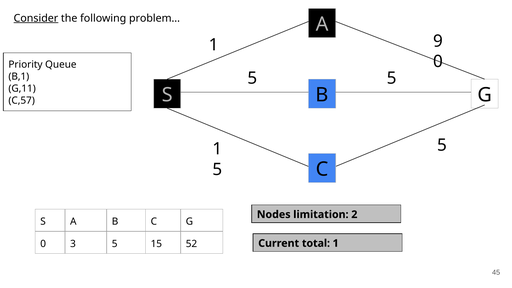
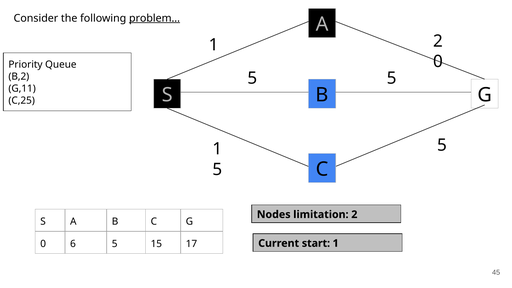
Consider underline: present -> none
problem… underline: none -> present
1 9: 9 -> 2
B,1: B,1 -> B,2
C,57: C,57 -> C,25
3: 3 -> 6
52: 52 -> 17
total: total -> start
